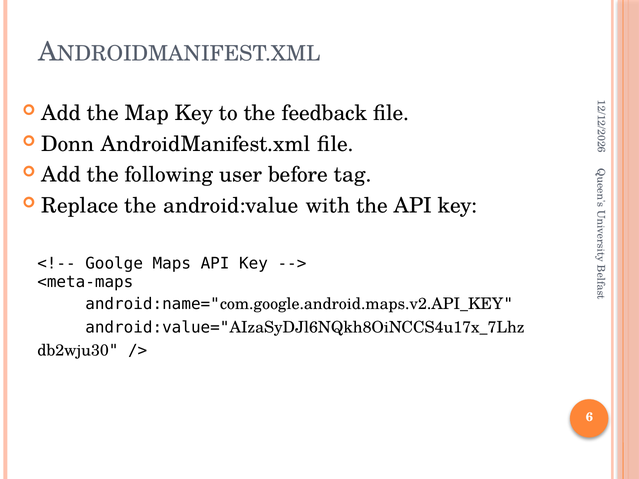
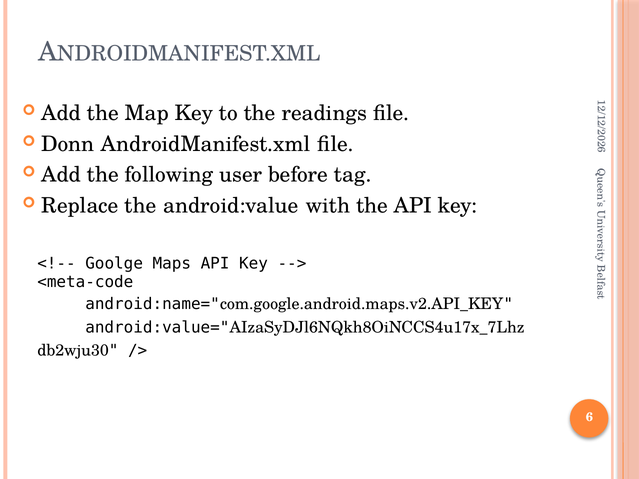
feedback: feedback -> readings
<meta-maps: <meta-maps -> <meta-code
